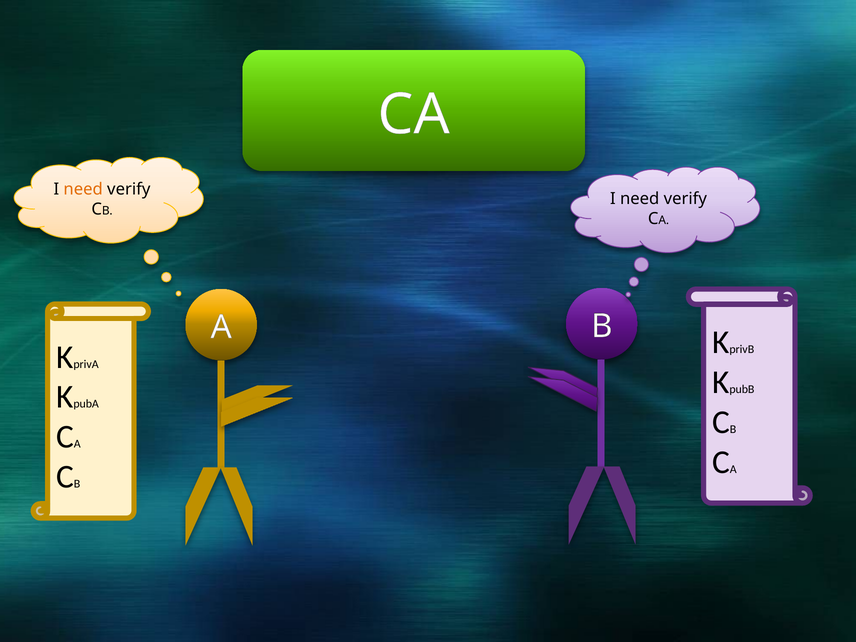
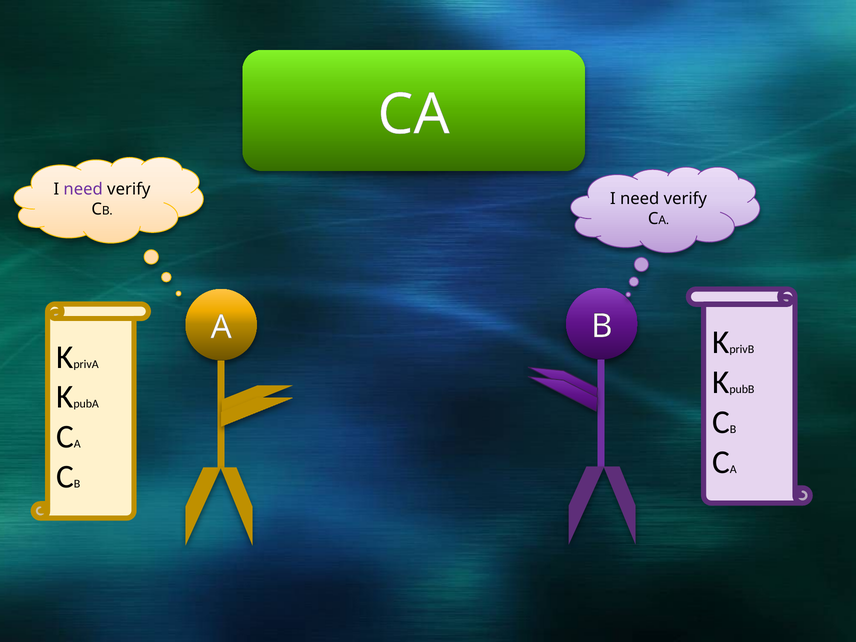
need at (83, 189) colour: orange -> purple
